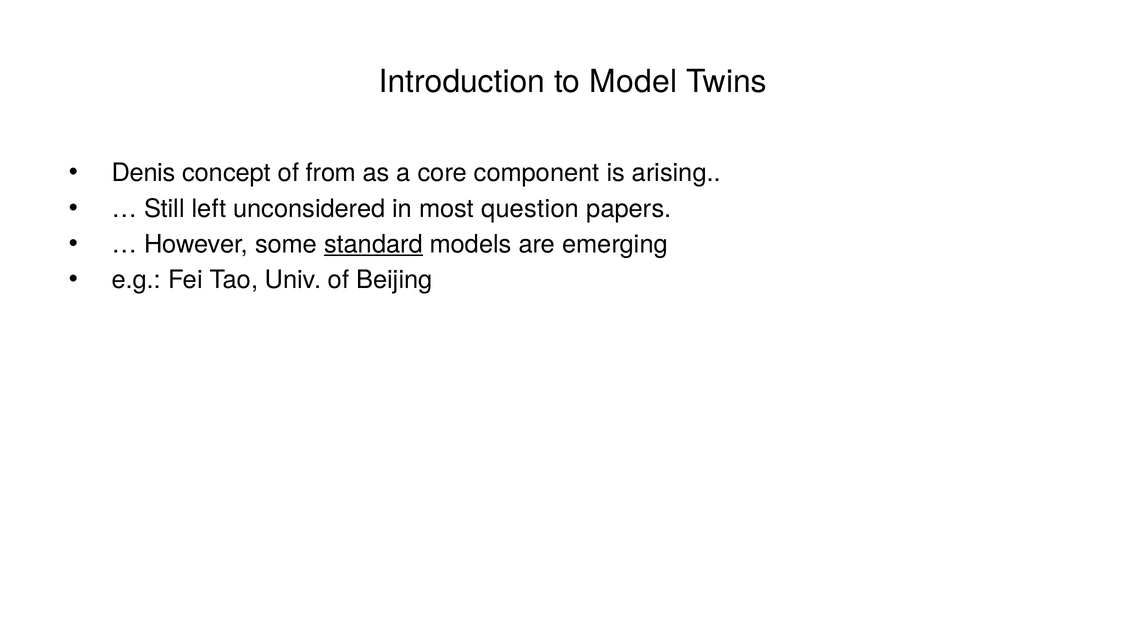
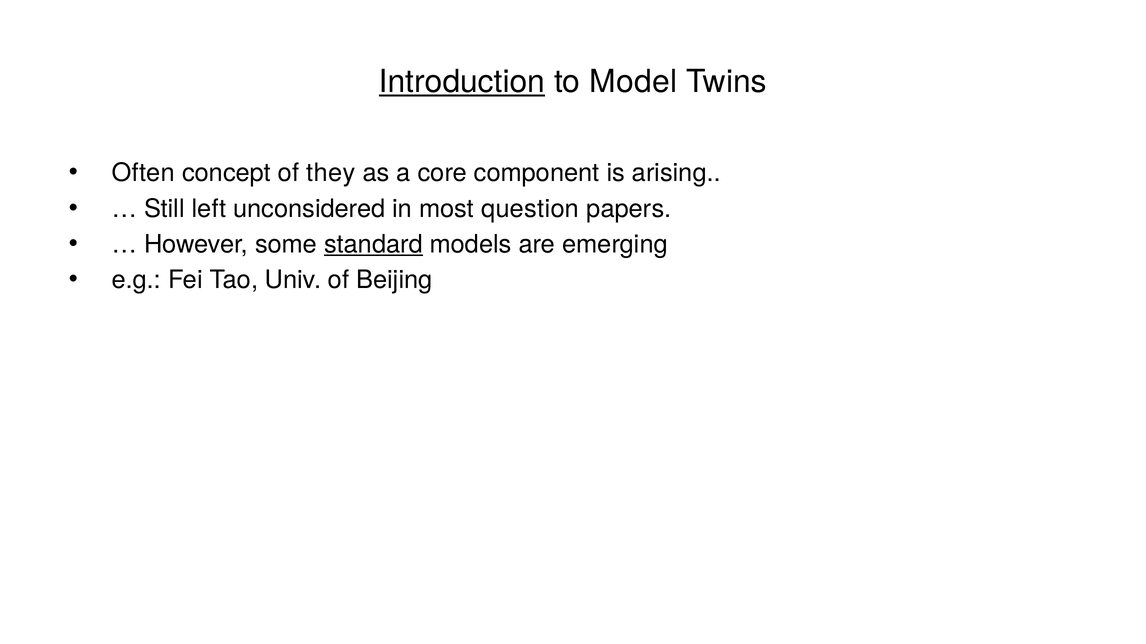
Introduction underline: none -> present
Denis: Denis -> Often
from: from -> they
